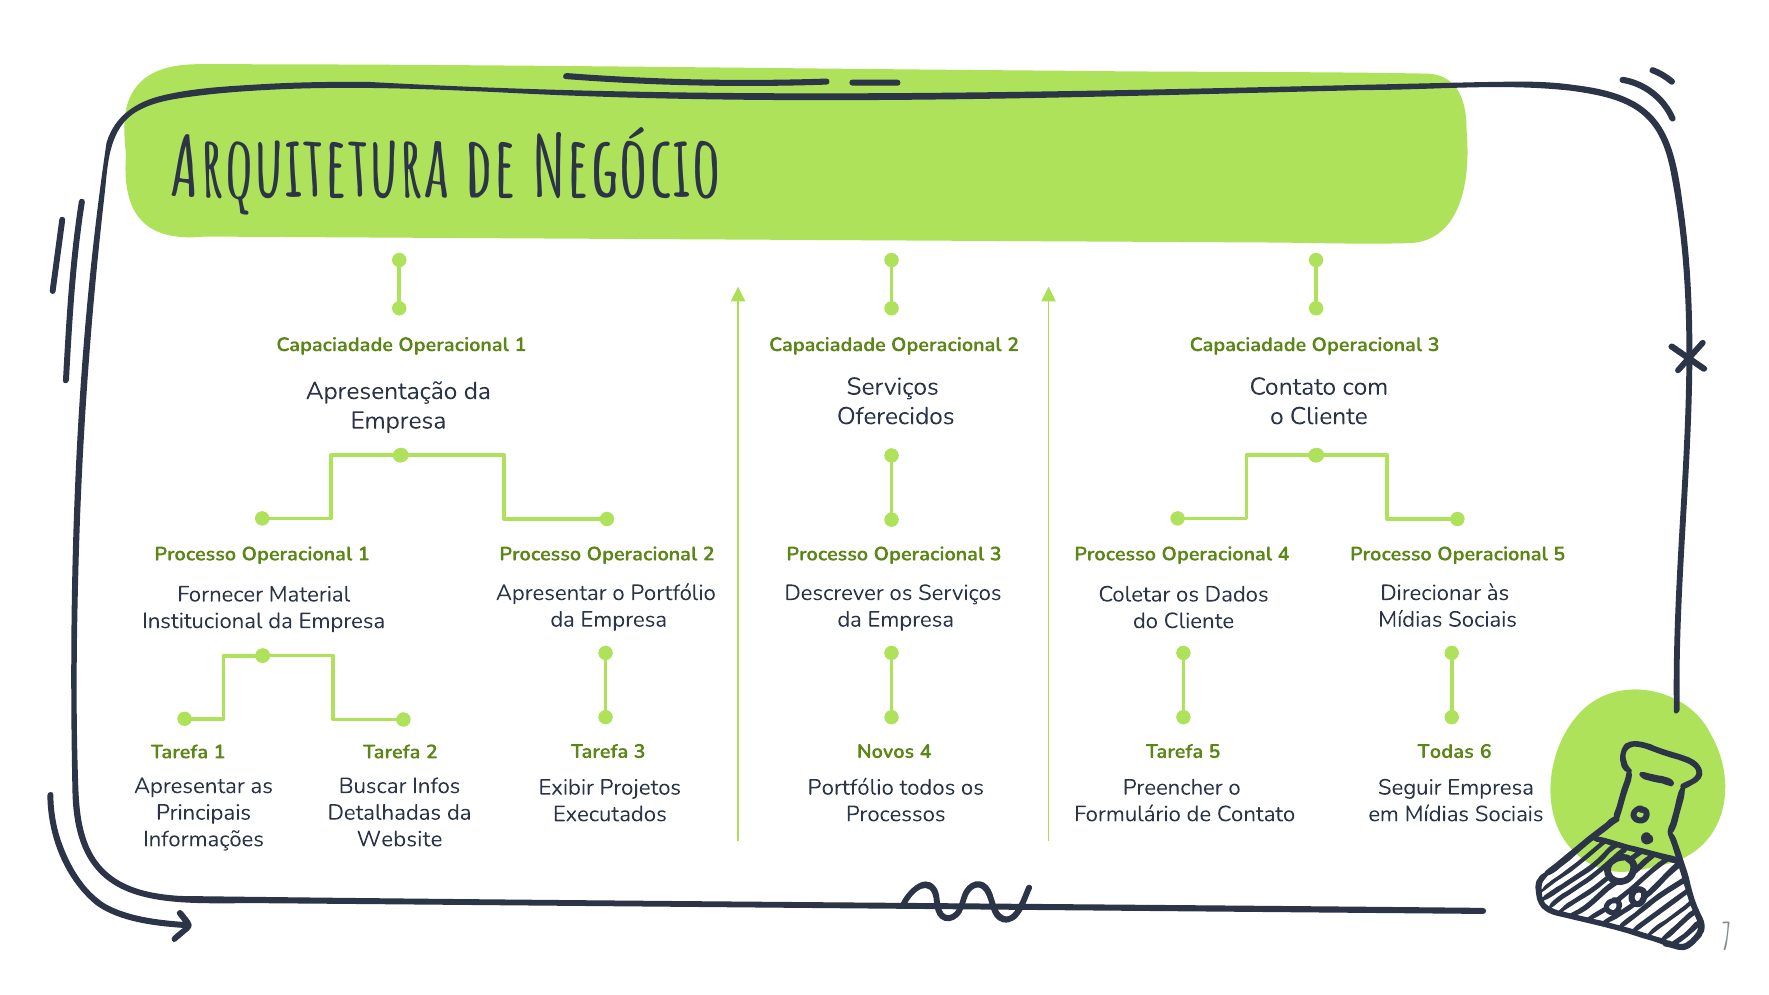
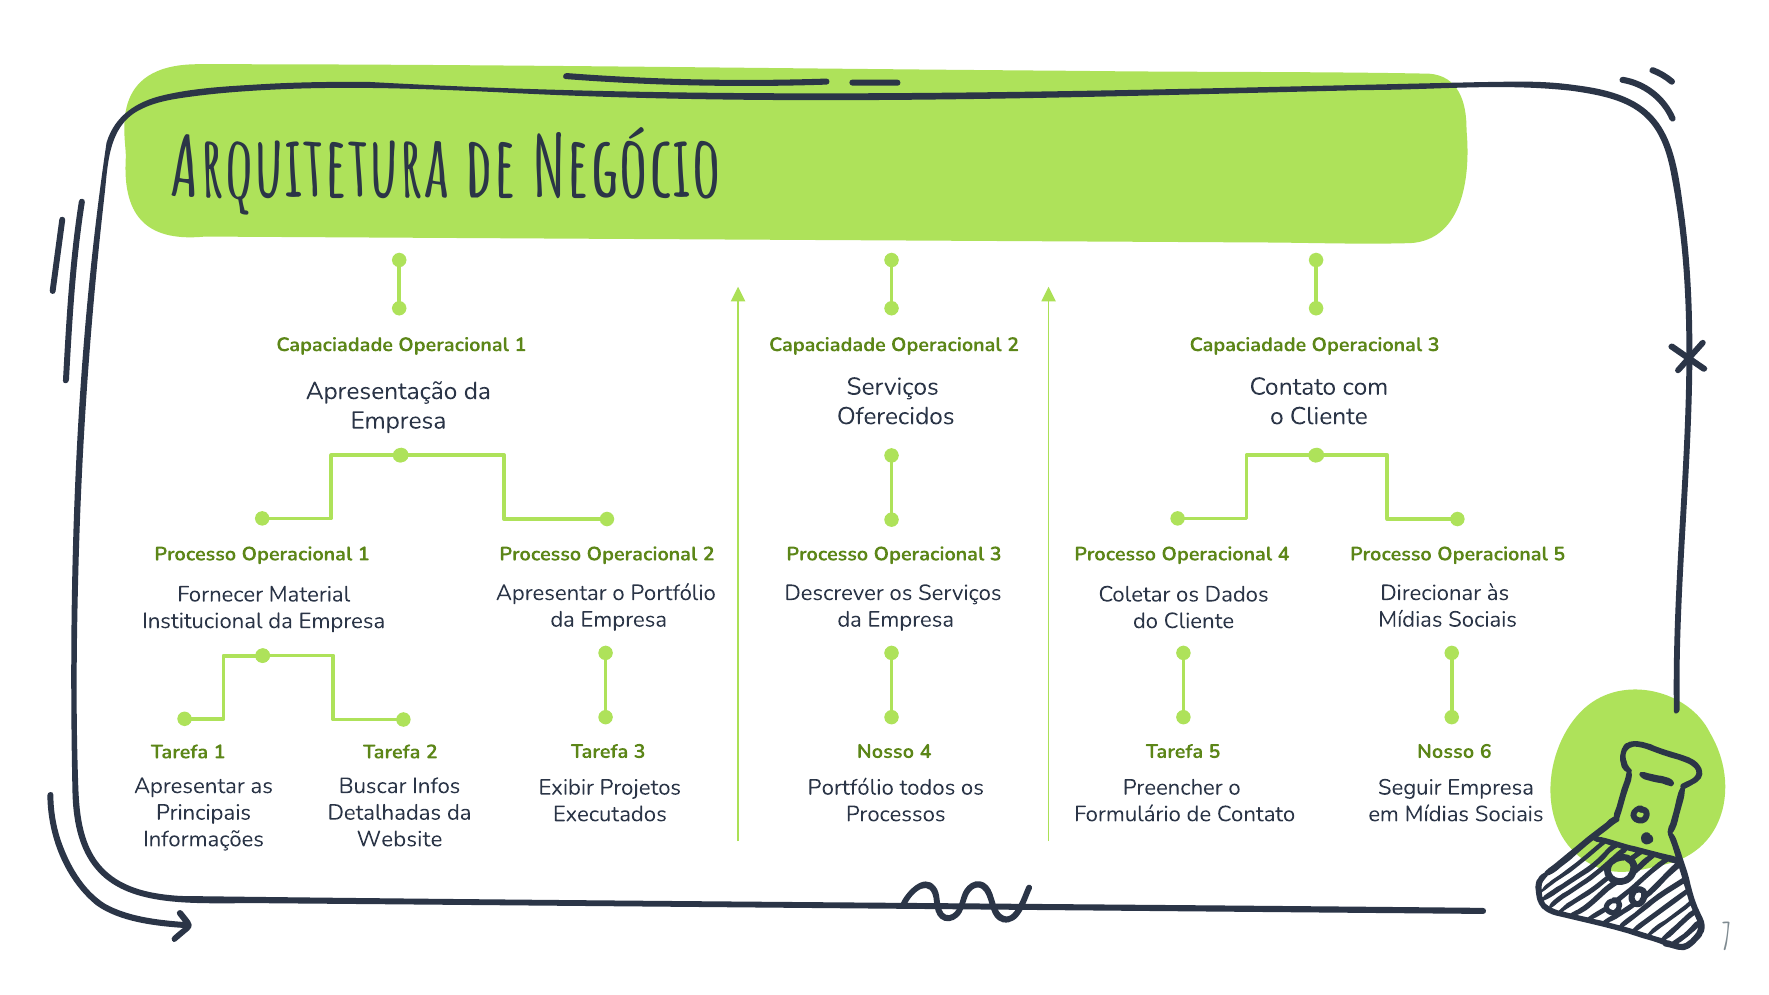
Novos at (886, 752): Novos -> Nosso
Todas at (1446, 752): Todas -> Nosso
